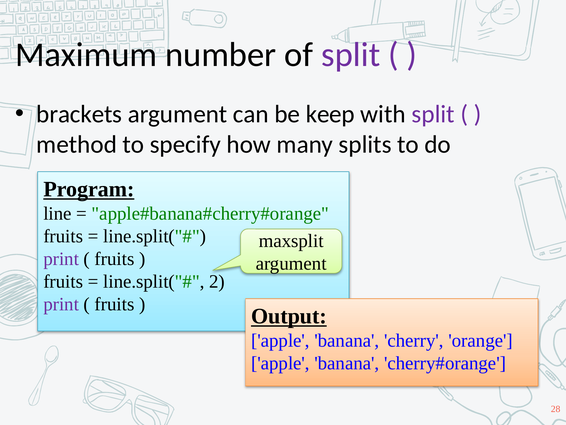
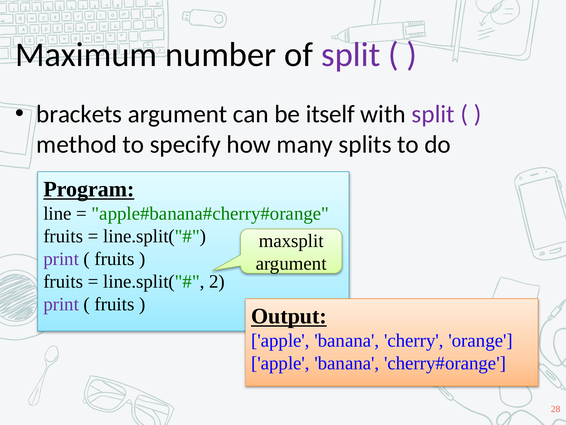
keep: keep -> itself
